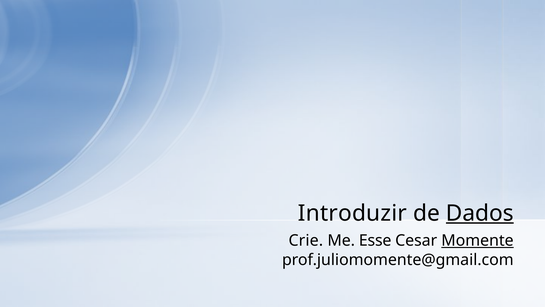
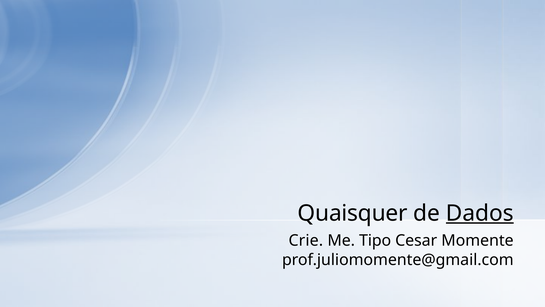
Introduzir: Introduzir -> Quaisquer
Esse: Esse -> Tipo
Momente underline: present -> none
